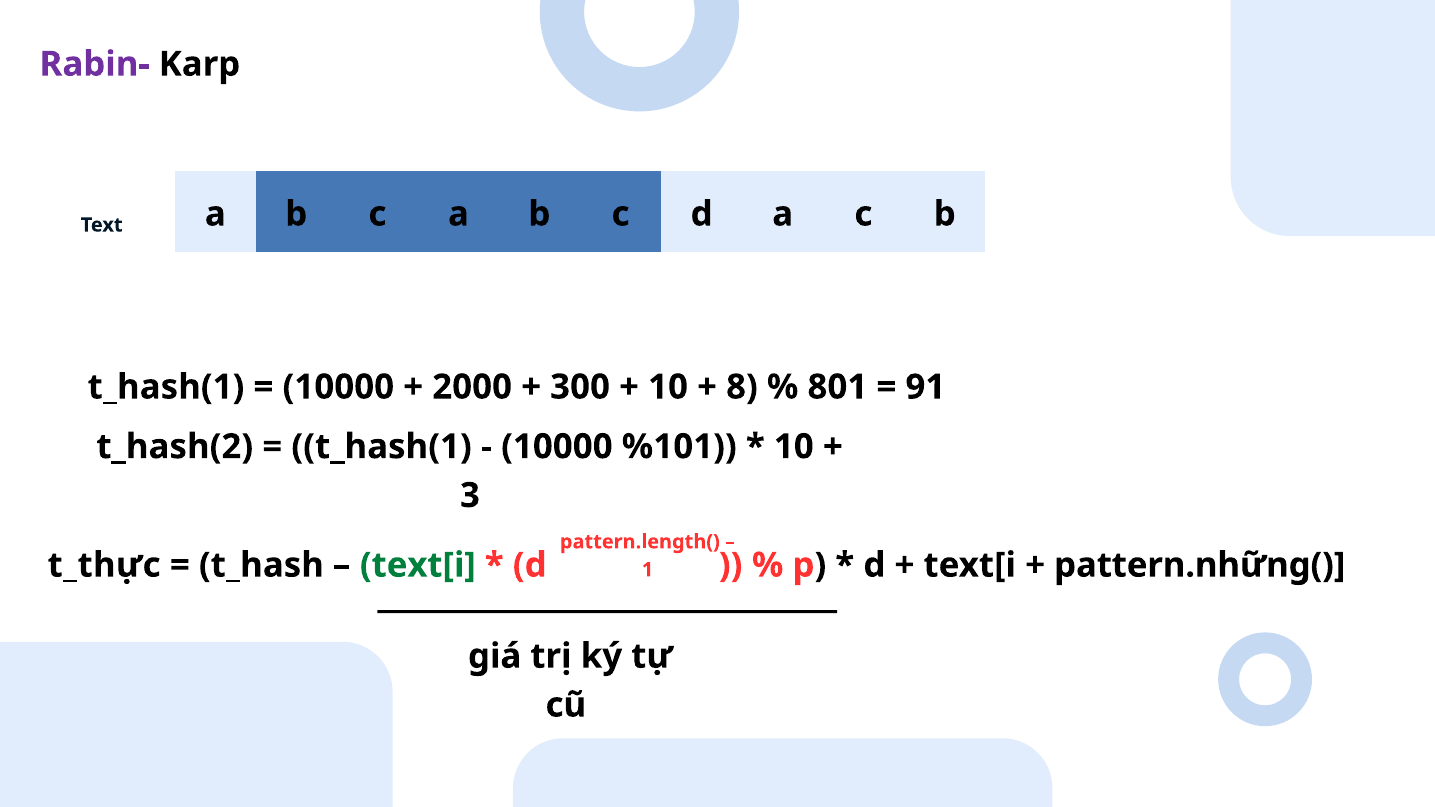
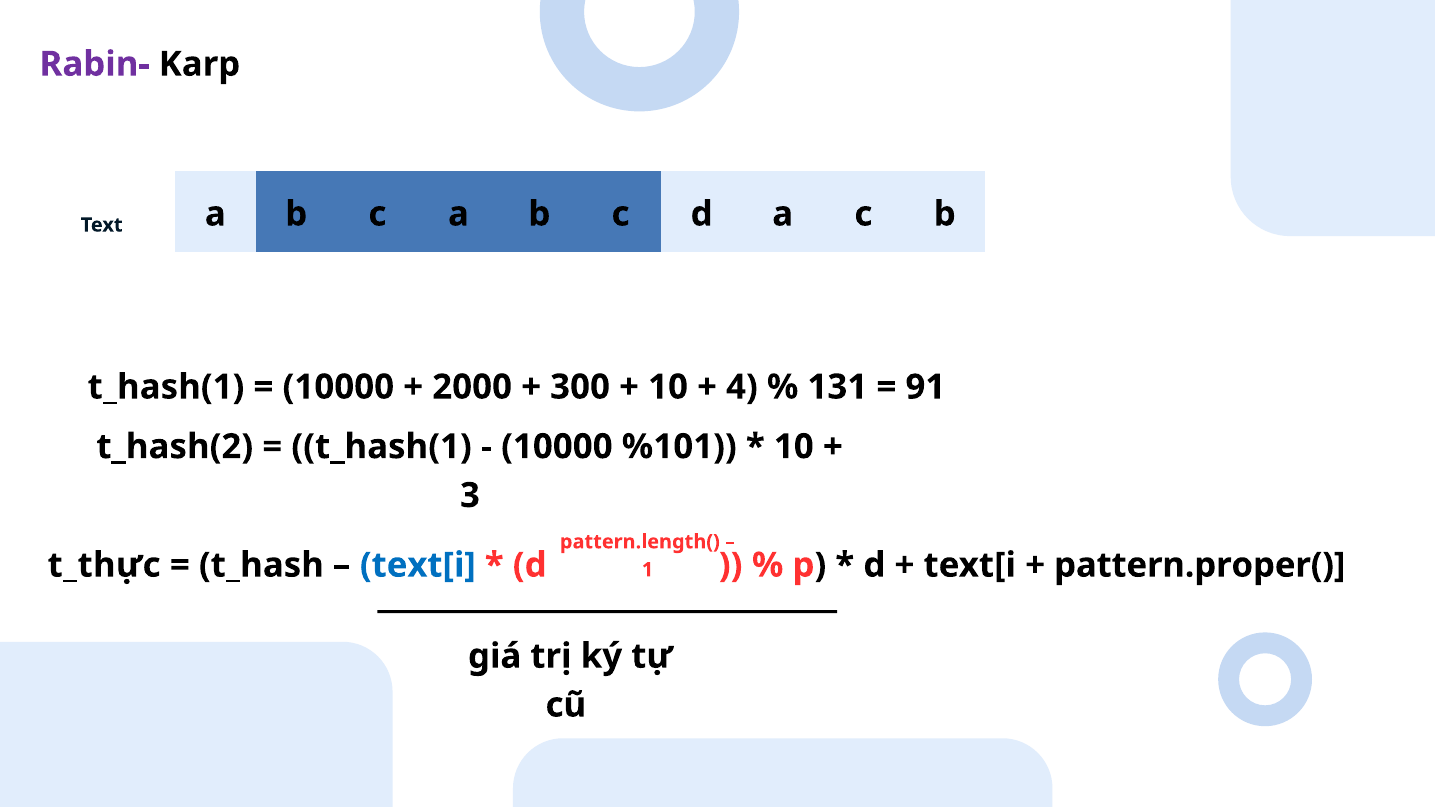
8: 8 -> 4
801: 801 -> 131
text[i at (418, 565) colour: green -> blue
pattern.những(: pattern.những( -> pattern.proper(
